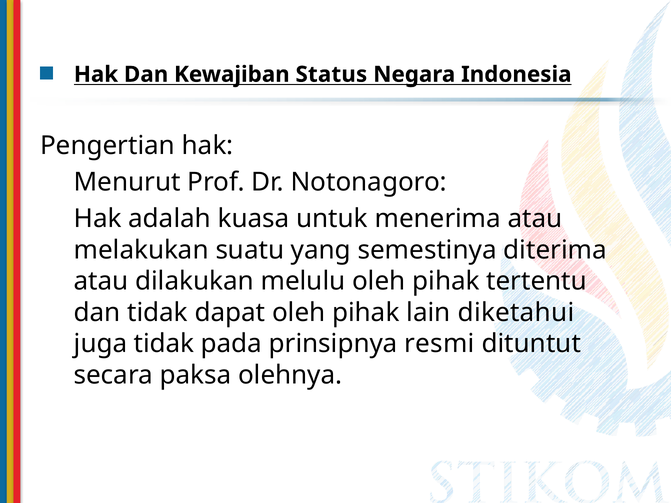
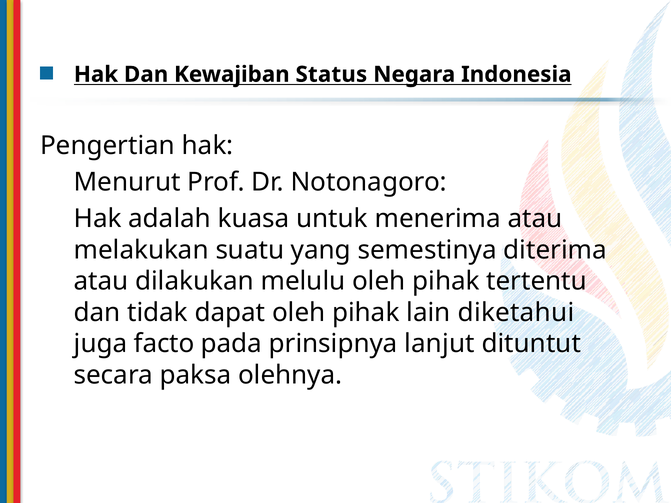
juga tidak: tidak -> facto
resmi: resmi -> lanjut
